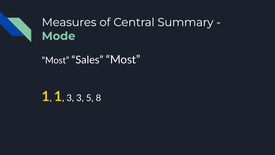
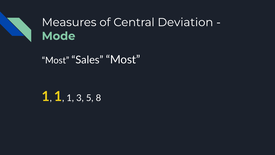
Summary: Summary -> Deviation
3 at (70, 98): 3 -> 1
